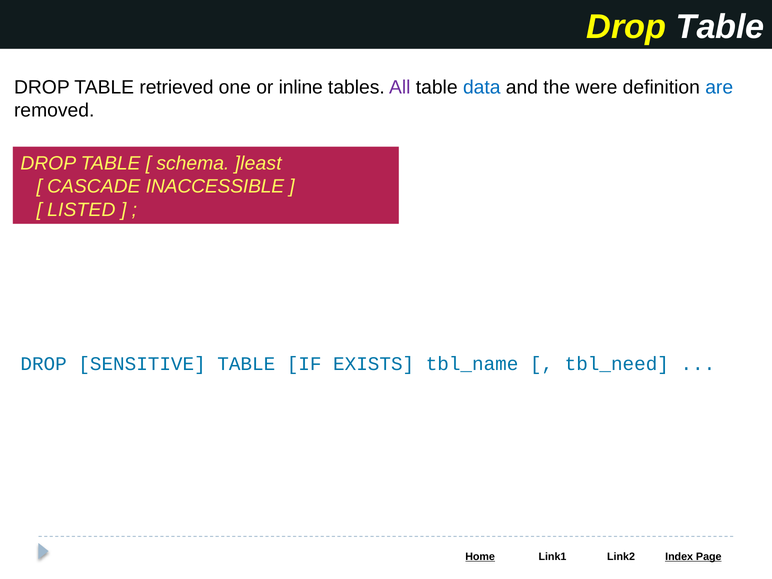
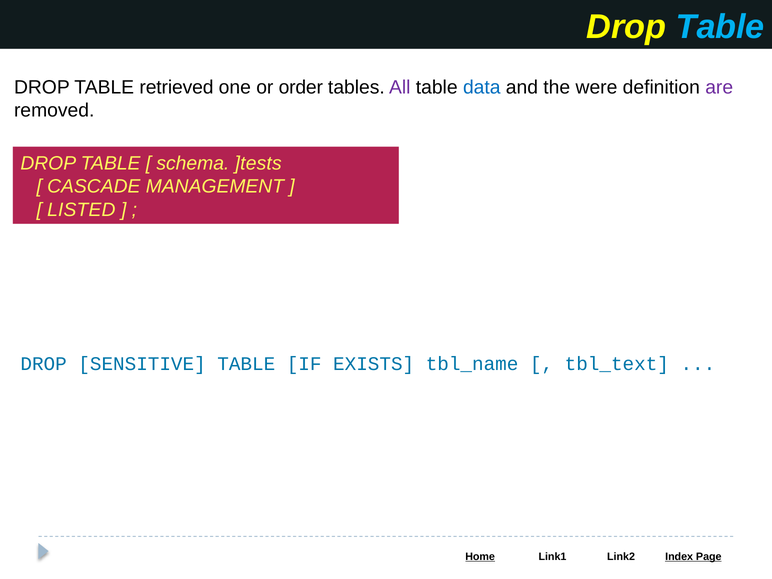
Table at (720, 27) colour: white -> light blue
inline: inline -> order
are colour: blue -> purple
]least: ]least -> ]tests
INACCESSIBLE: INACCESSIBLE -> MANAGEMENT
tbl_need: tbl_need -> tbl_text
